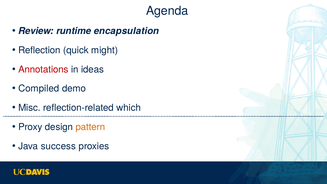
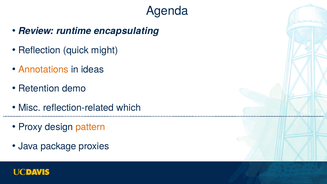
encapsulation: encapsulation -> encapsulating
Annotations colour: red -> orange
Compiled: Compiled -> Retention
success: success -> package
